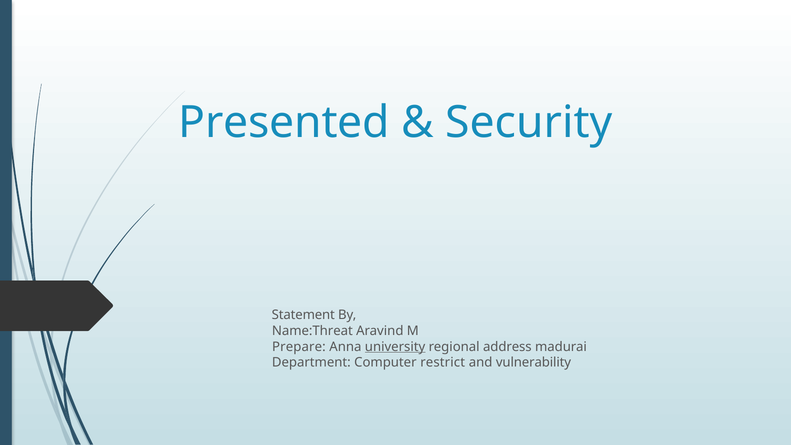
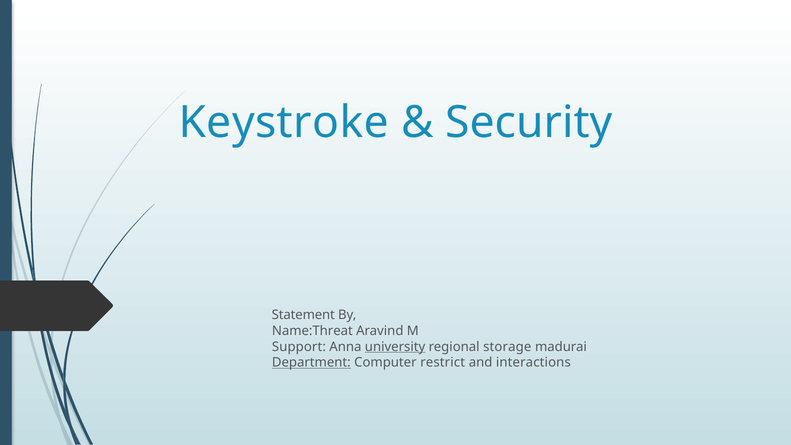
Presented: Presented -> Keystroke
Prepare: Prepare -> Support
address: address -> storage
Department underline: none -> present
vulnerability: vulnerability -> interactions
